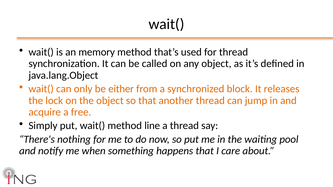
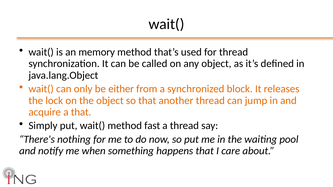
a free: free -> that
line: line -> fast
